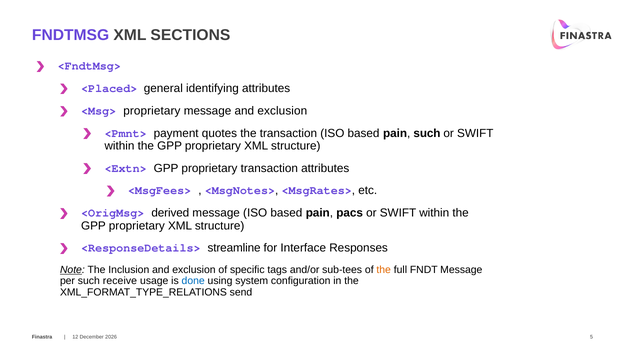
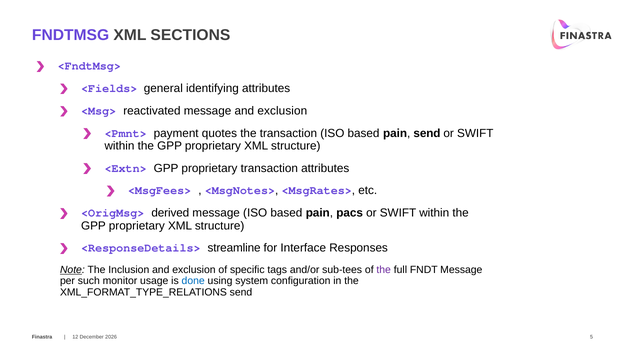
<Placed>: <Placed> -> <Fields>
<Msg> proprietary: proprietary -> reactivated
pain such: such -> send
the at (384, 270) colour: orange -> purple
receive: receive -> monitor
